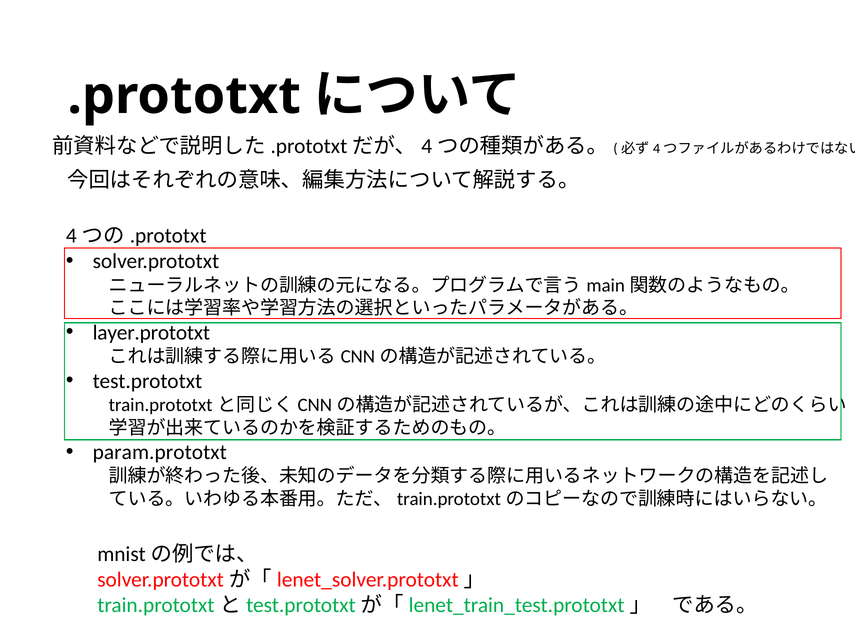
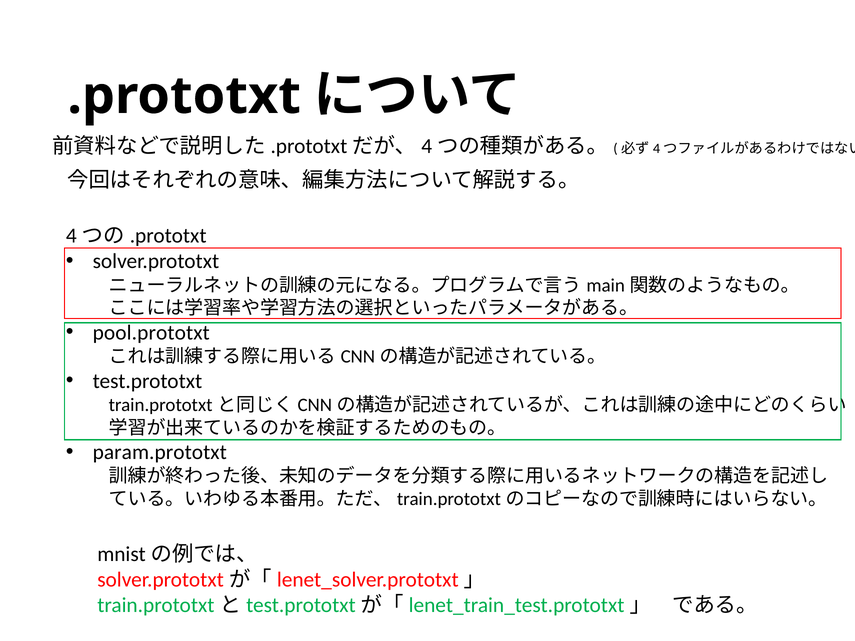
layer.prototxt: layer.prototxt -> pool.prototxt
